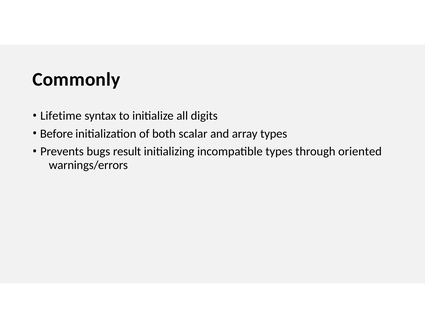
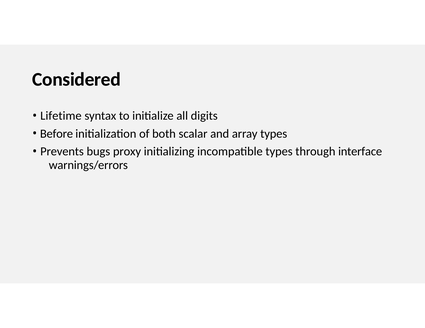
Commonly: Commonly -> Considered
result: result -> proxy
oriented: oriented -> interface
